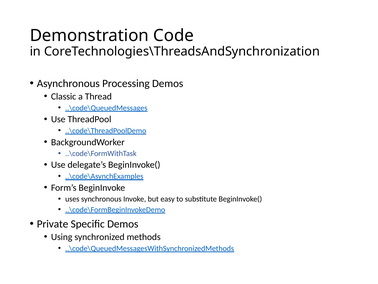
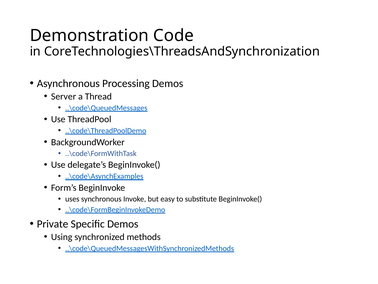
Classic: Classic -> Server
